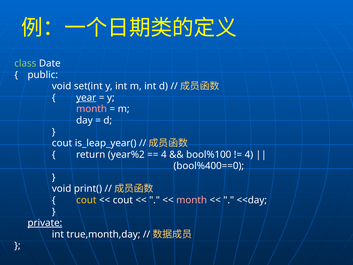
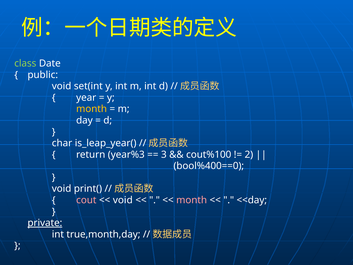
year underline: present -> none
month at (92, 109) colour: pink -> yellow
cout at (62, 143): cout -> char
year%2: year%2 -> year%3
4 at (164, 154): 4 -> 3
bool%100: bool%100 -> cout%100
4 at (249, 154): 4 -> 2
cout at (86, 200) colour: yellow -> pink
cout at (123, 200): cout -> void
